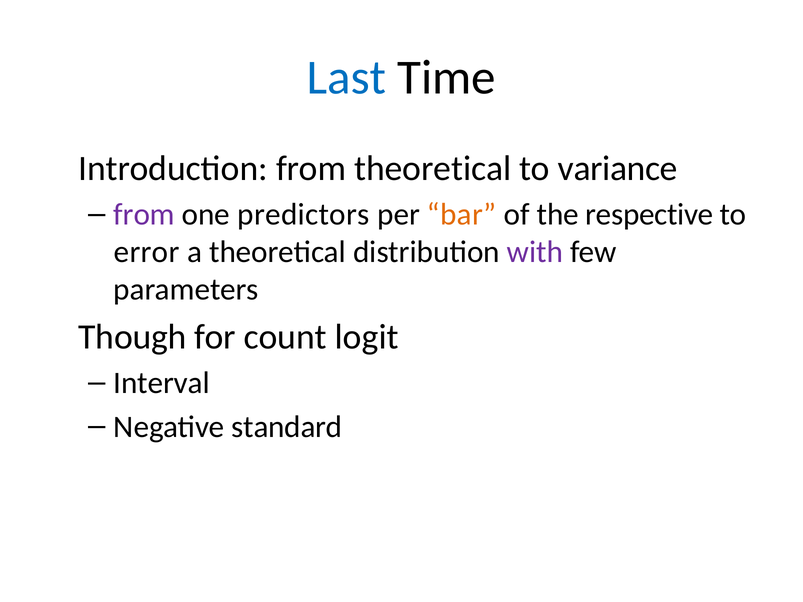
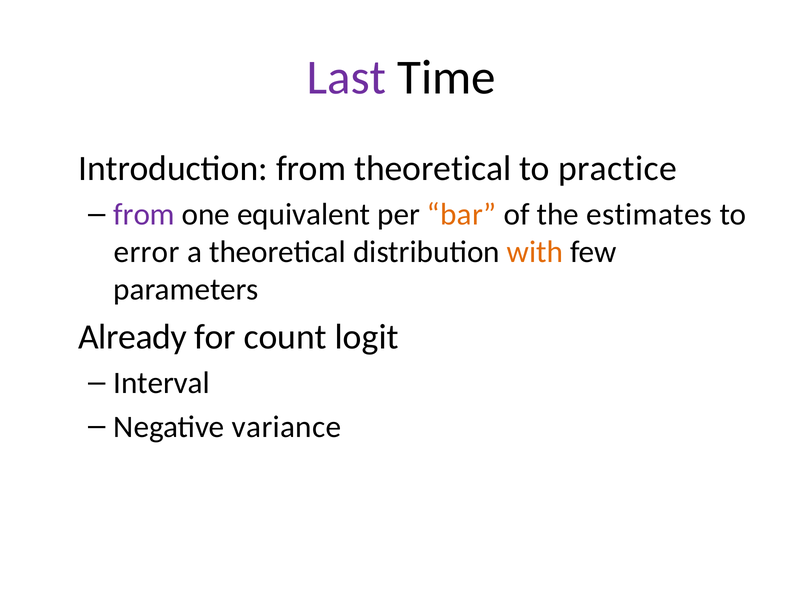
Last colour: blue -> purple
variance: variance -> practice
predictors: predictors -> equivalent
respective: respective -> estimates
with colour: purple -> orange
Though: Though -> Already
standard: standard -> variance
